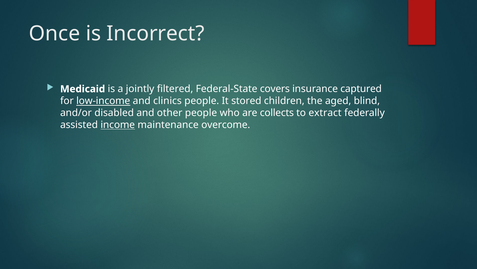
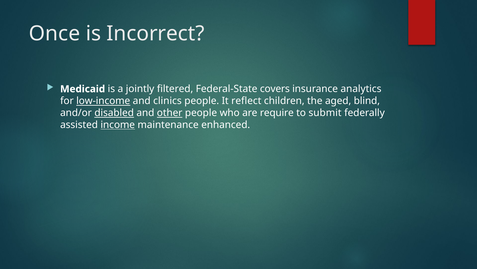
captured: captured -> analytics
stored: stored -> reflect
disabled underline: none -> present
other underline: none -> present
collects: collects -> require
extract: extract -> submit
overcome: overcome -> enhanced
